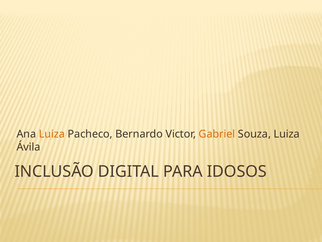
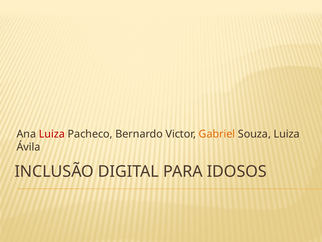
Luiza at (52, 134) colour: orange -> red
